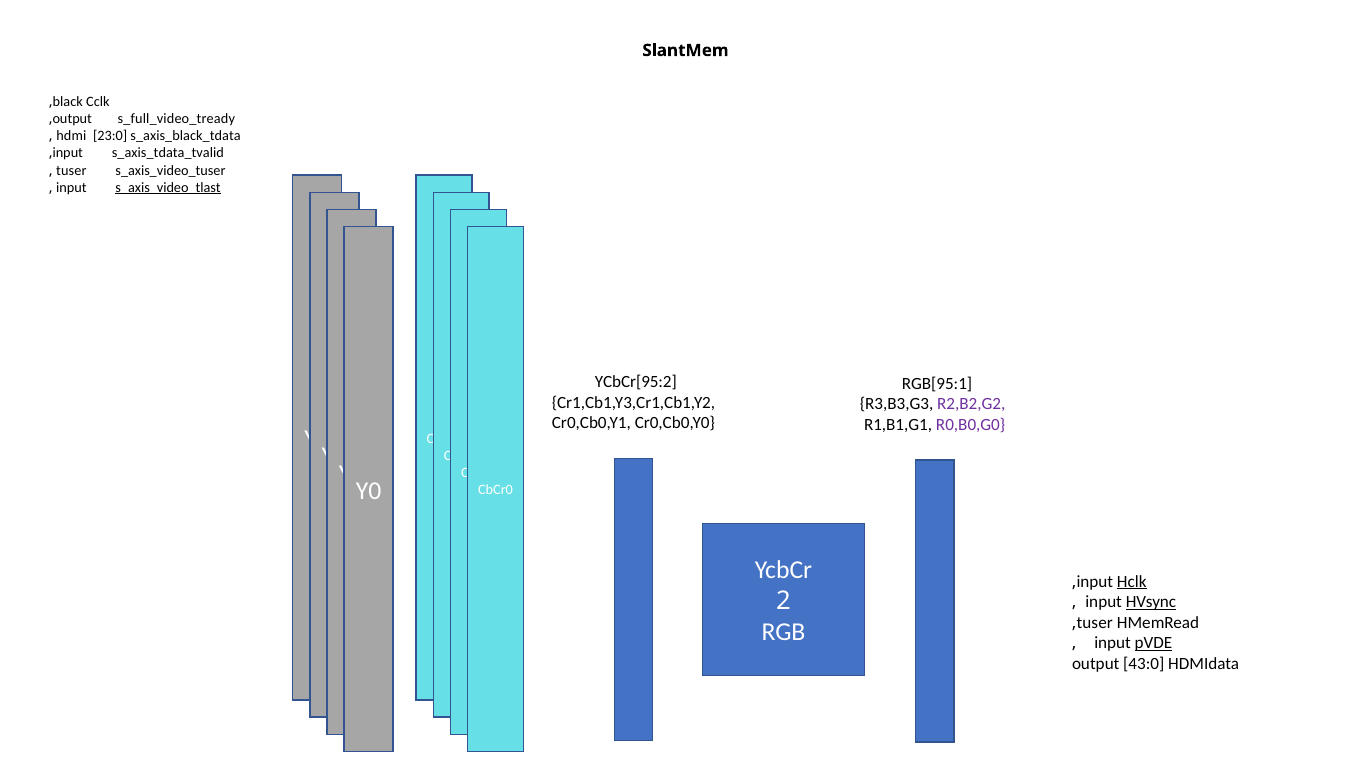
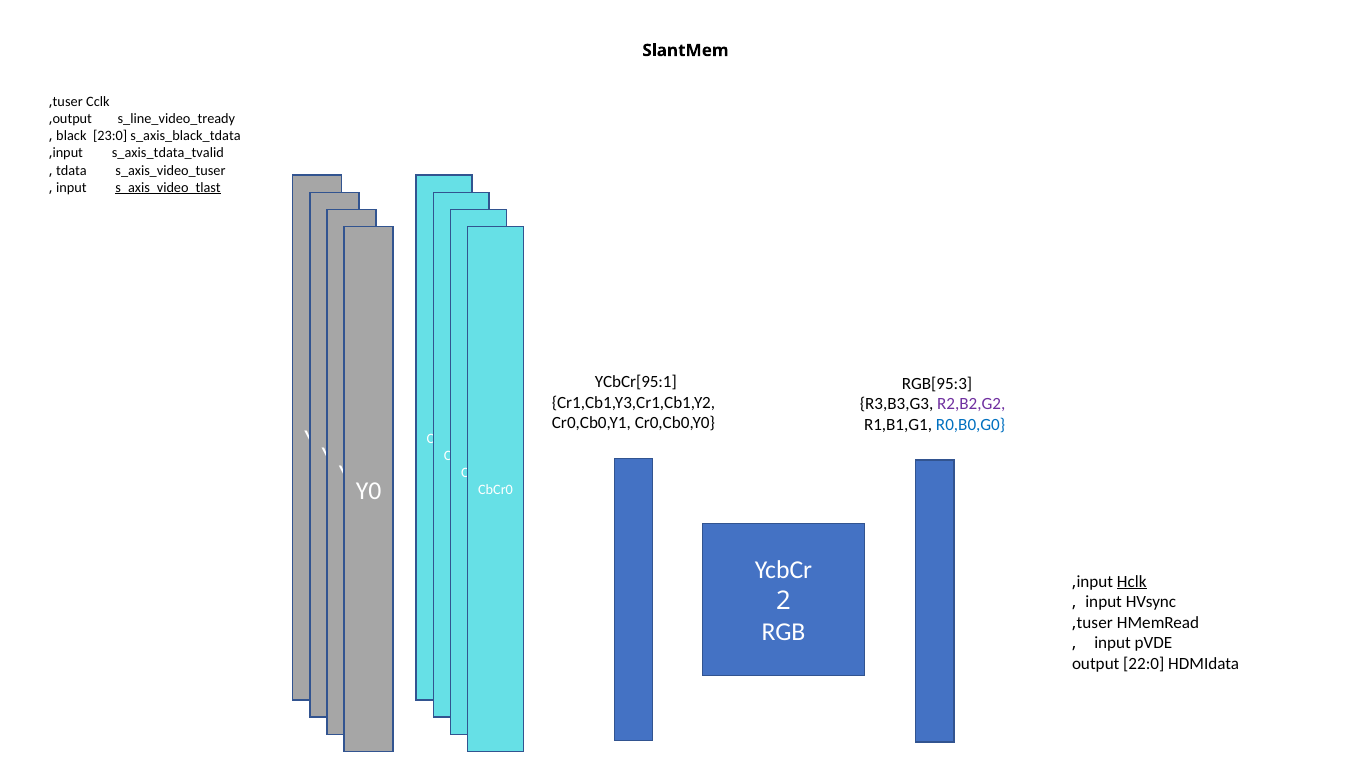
black at (68, 102): black -> tuser
s_full_video_tready: s_full_video_tready -> s_line_video_tready
hdmi: hdmi -> black
tuser at (71, 170): tuser -> tdata
YCbCr[95:2: YCbCr[95:2 -> YCbCr[95:1
RGB[95:1: RGB[95:1 -> RGB[95:3
R0,B0,G0 colour: purple -> blue
HVsync underline: present -> none
pVDE underline: present -> none
43:0: 43:0 -> 22:0
